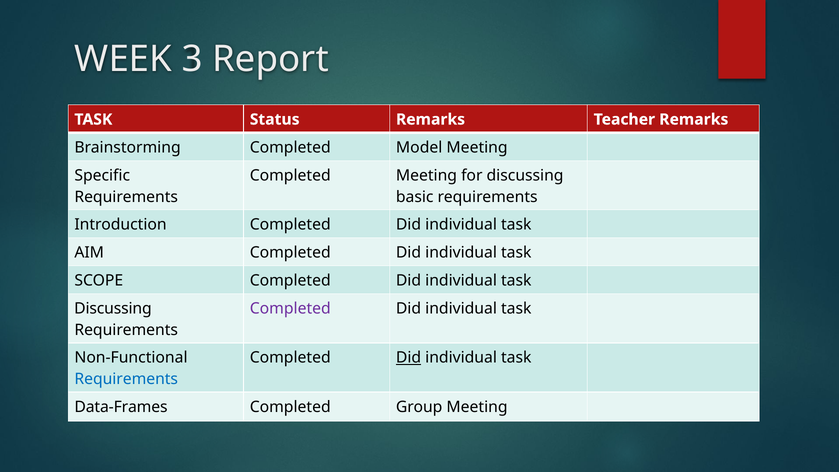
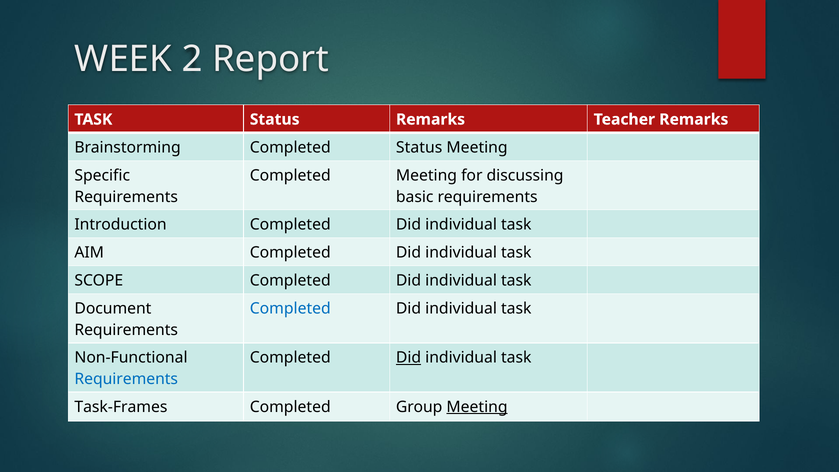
3: 3 -> 2
Completed Model: Model -> Status
Discussing at (113, 309): Discussing -> Document
Completed at (290, 309) colour: purple -> blue
Data-Frames: Data-Frames -> Task-Frames
Meeting at (477, 407) underline: none -> present
